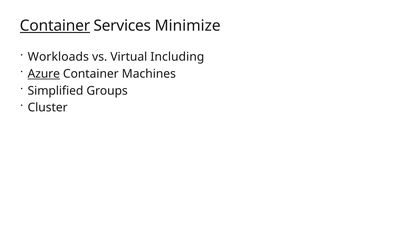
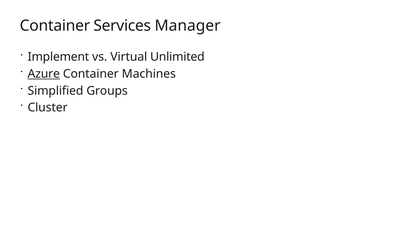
Container at (55, 26) underline: present -> none
Minimize: Minimize -> Manager
Workloads: Workloads -> Implement
Including: Including -> Unlimited
